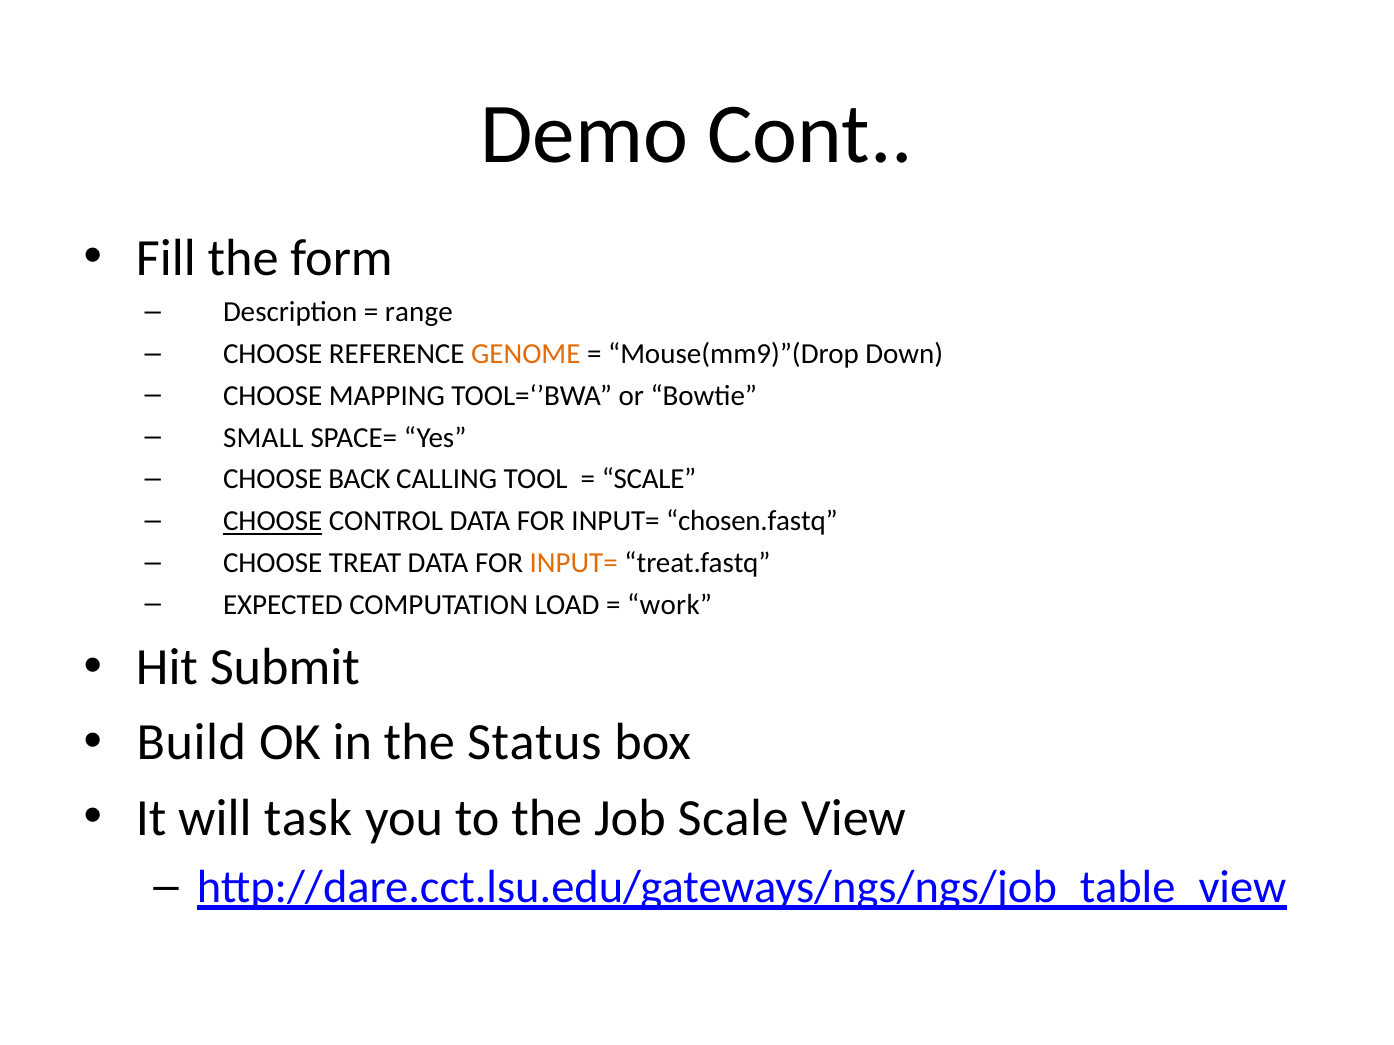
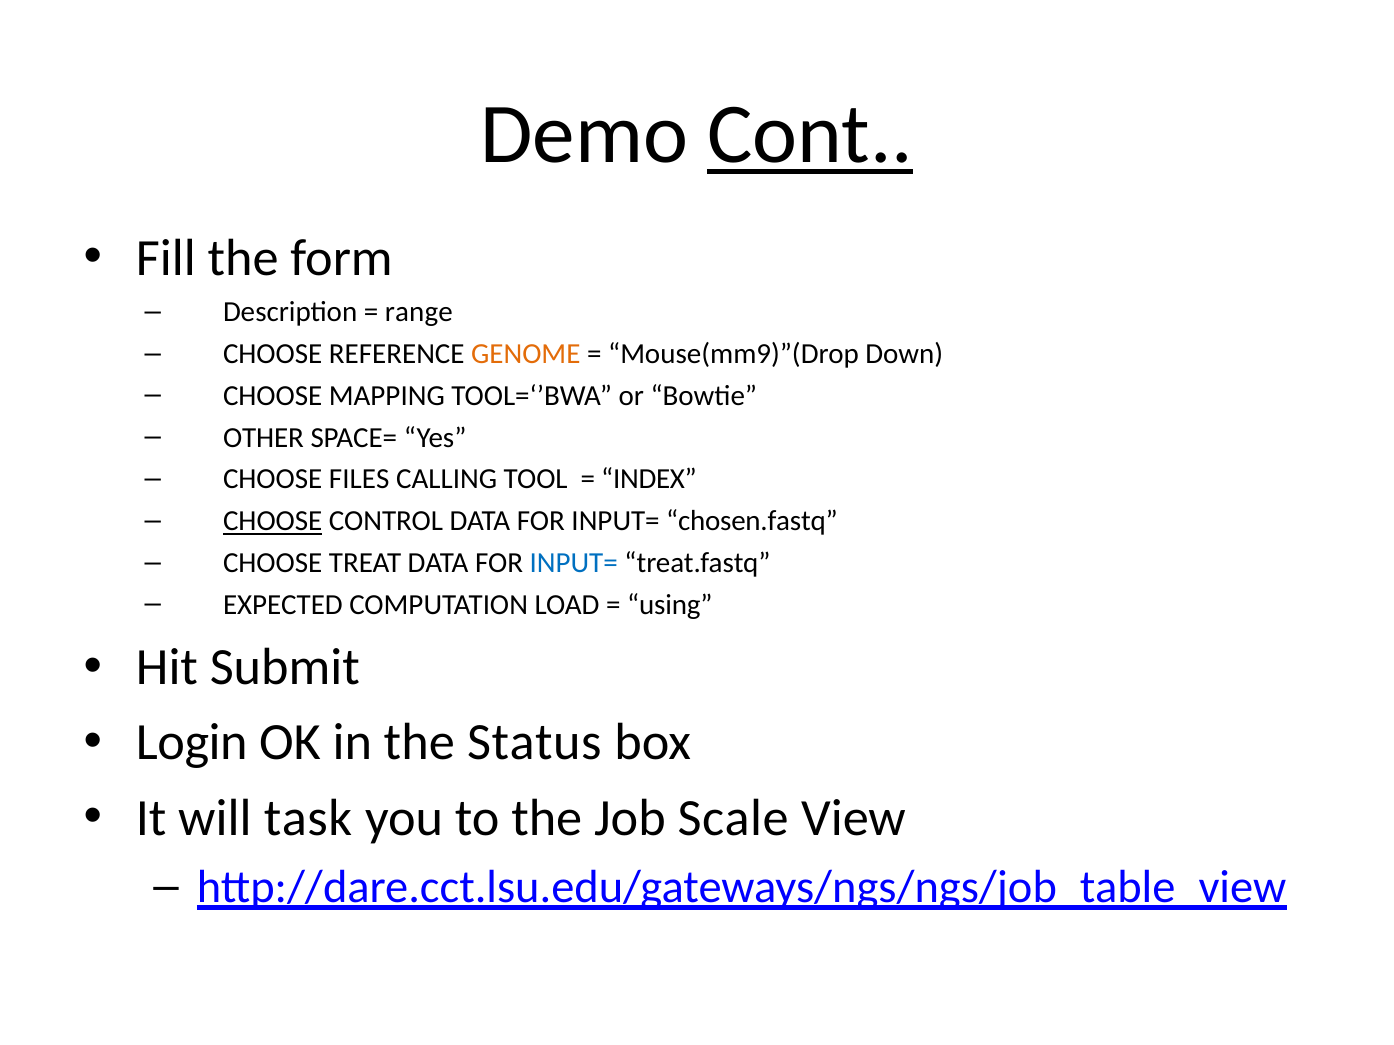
Cont underline: none -> present
SMALL: SMALL -> OTHER
BACK: BACK -> FILES
SCALE at (649, 480): SCALE -> INDEX
INPUT= at (574, 563) colour: orange -> blue
work: work -> using
Build: Build -> Login
